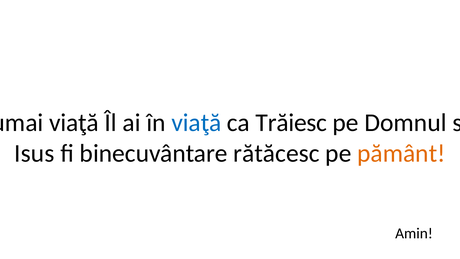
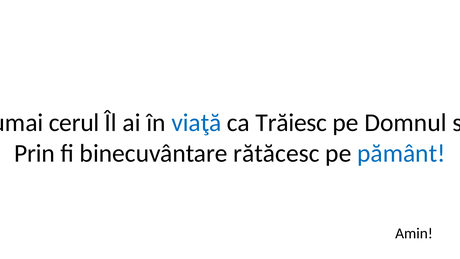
viaţă at (74, 123): viaţă -> cerul
Isus: Isus -> Prin
pământ colour: orange -> blue
